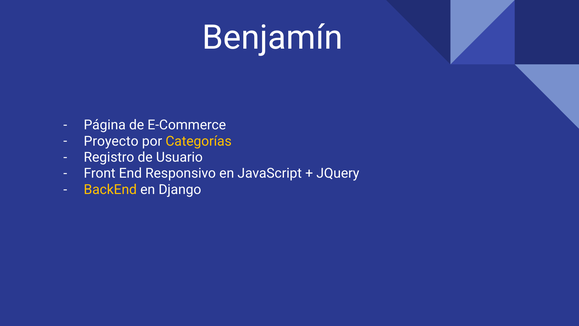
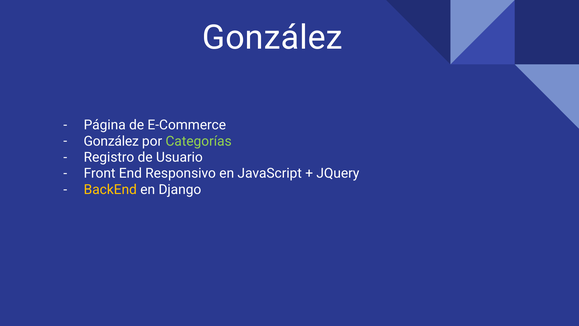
Benjamín at (273, 38): Benjamín -> González
Proyecto at (111, 141): Proyecto -> González
Categorías colour: yellow -> light green
